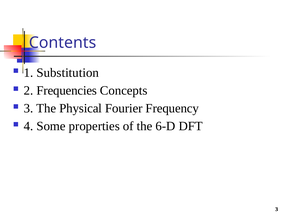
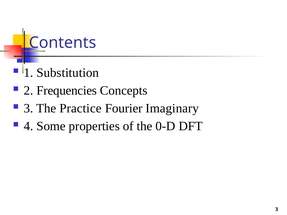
Physical: Physical -> Practice
Frequency: Frequency -> Imaginary
6-D: 6-D -> 0-D
